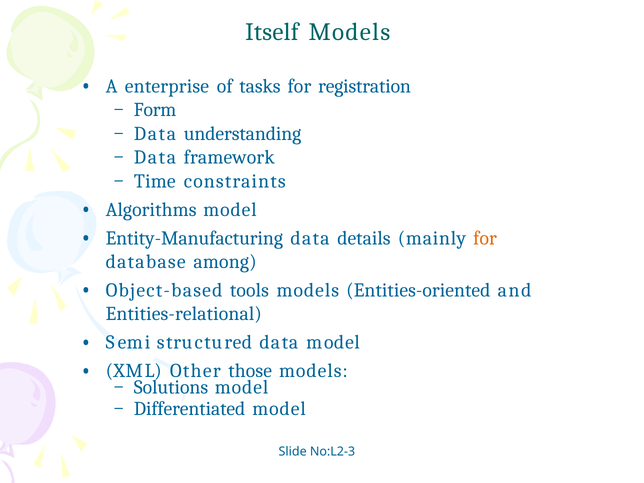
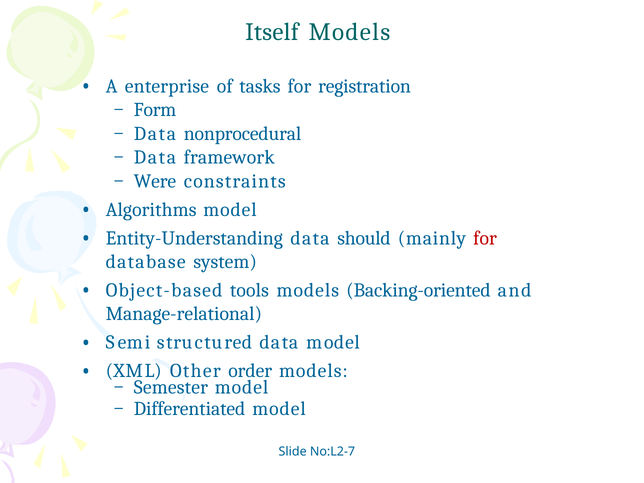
understanding: understanding -> nonprocedural
Time: Time -> Were
Entity-Manufacturing: Entity-Manufacturing -> Entity-Understanding
details: details -> should
for at (485, 238) colour: orange -> red
among: among -> system
Entities-oriented: Entities-oriented -> Backing-oriented
Entities-relational: Entities-relational -> Manage-relational
those: those -> order
Solutions: Solutions -> Semester
No:L2-3: No:L2-3 -> No:L2-7
